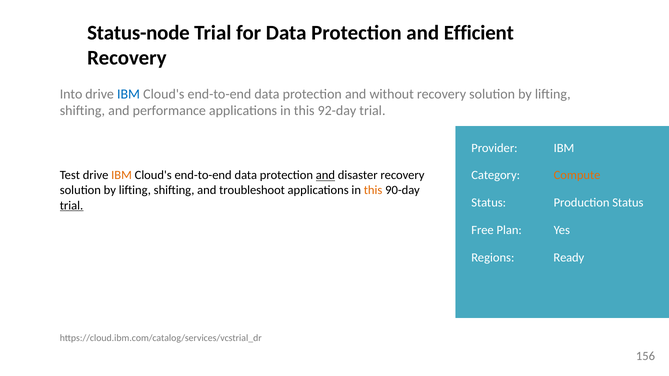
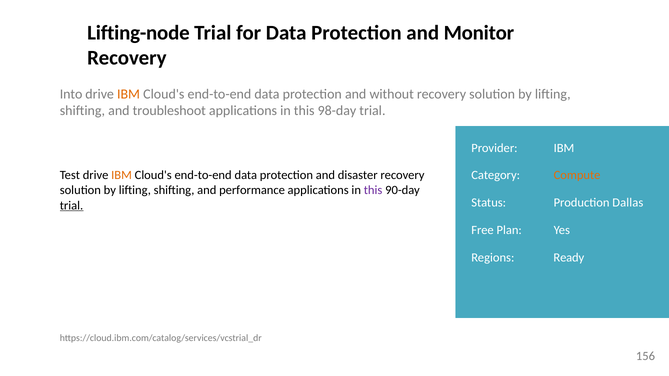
Status-node: Status-node -> Lifting-node
Efficient: Efficient -> Monitor
IBM at (129, 94) colour: blue -> orange
performance: performance -> troubleshoot
92-day: 92-day -> 98-day
and at (325, 175) underline: present -> none
troubleshoot: troubleshoot -> performance
this at (373, 191) colour: orange -> purple
Production Status: Status -> Dallas
